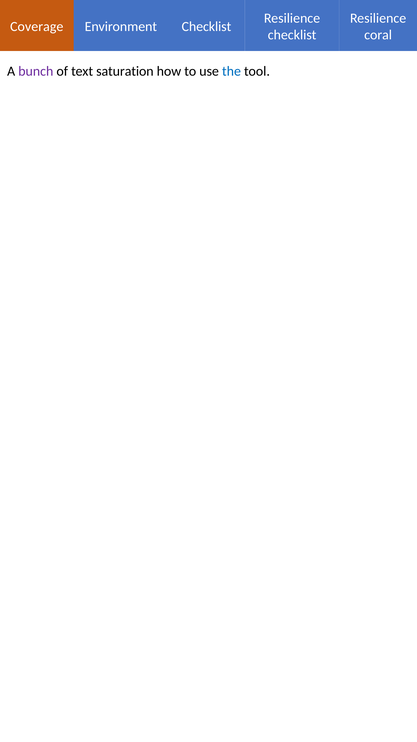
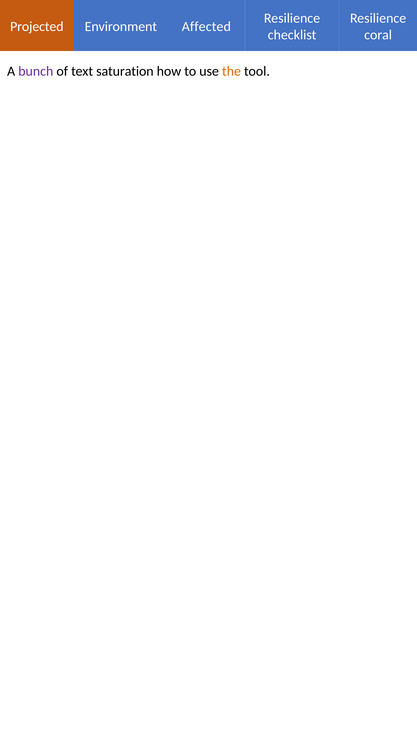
Coverage: Coverage -> Projected
Environment Checklist: Checklist -> Affected
the colour: blue -> orange
